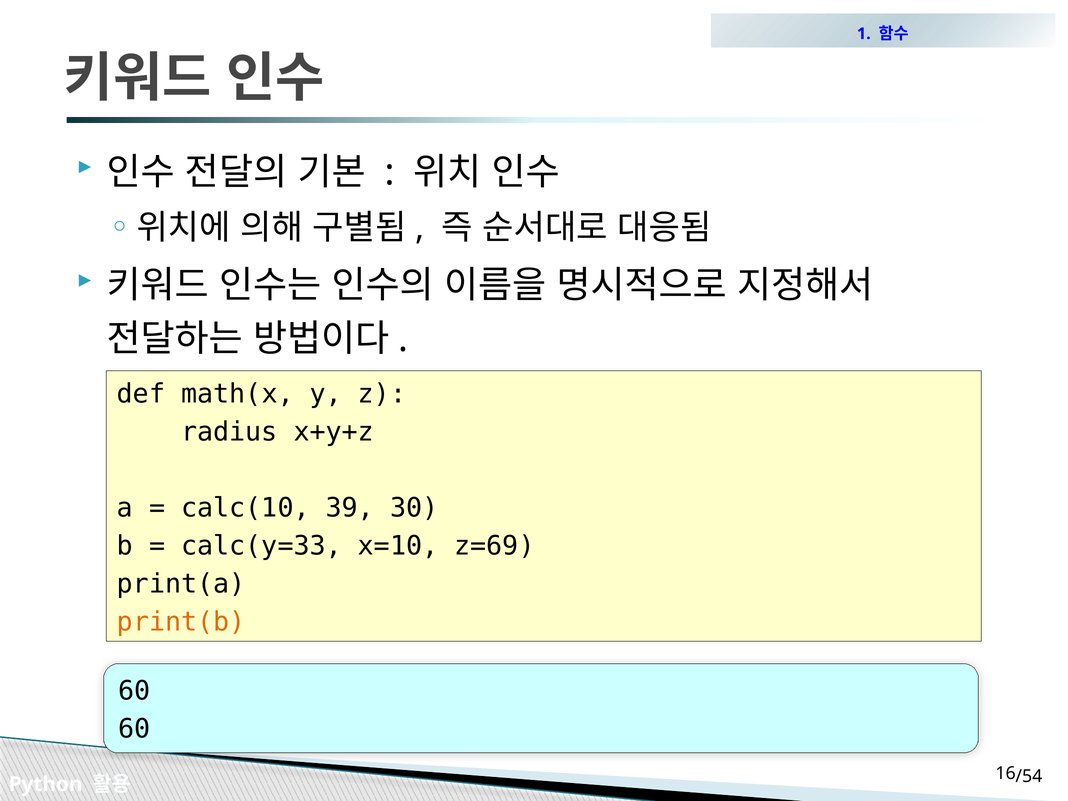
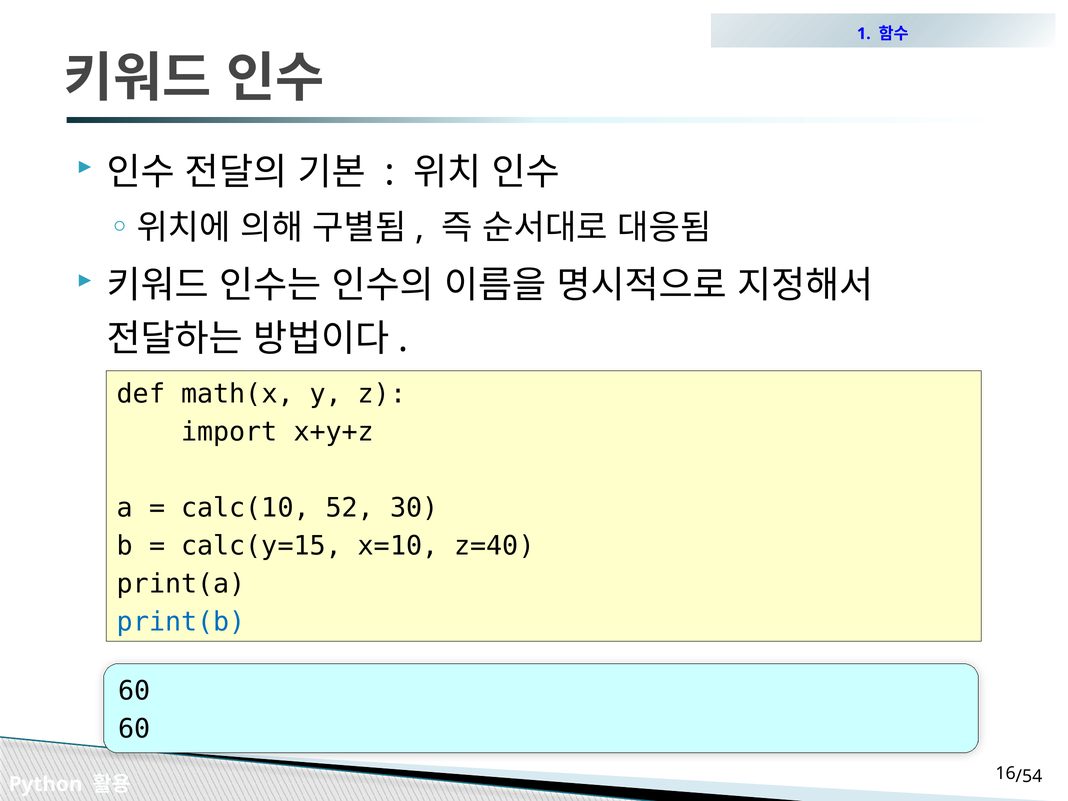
radius: radius -> import
39: 39 -> 52
calc(y=33: calc(y=33 -> calc(y=15
z=69: z=69 -> z=40
print(b colour: orange -> blue
